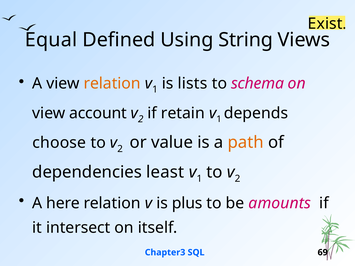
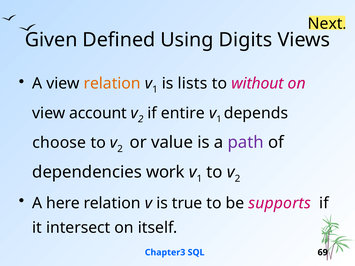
Exist: Exist -> Next
Equal: Equal -> Given
String: String -> Digits
schema: schema -> without
retain: retain -> entire
path colour: orange -> purple
least: least -> work
plus: plus -> true
amounts: amounts -> supports
